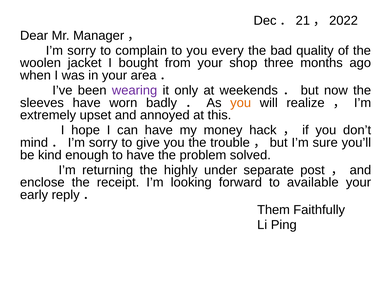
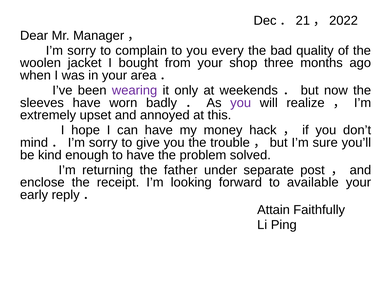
you at (241, 103) colour: orange -> purple
highly: highly -> father
Them: Them -> Attain
